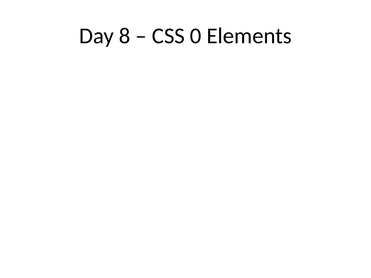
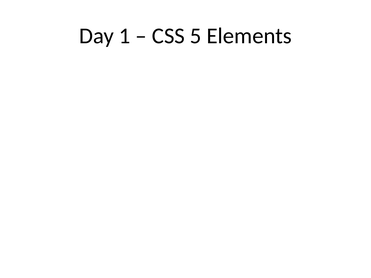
8: 8 -> 1
0: 0 -> 5
